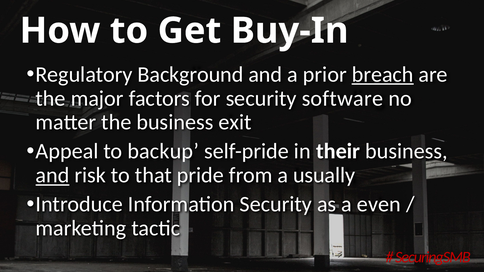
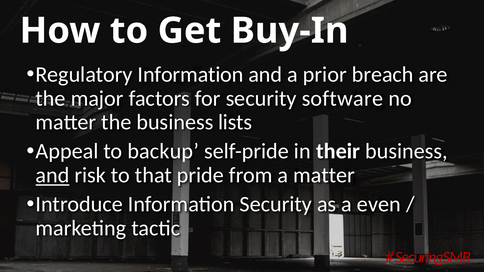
Regulatory Background: Background -> Information
breach underline: present -> none
exit: exit -> lists
a usually: usually -> matter
